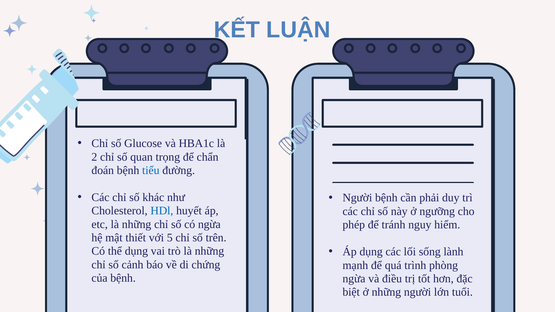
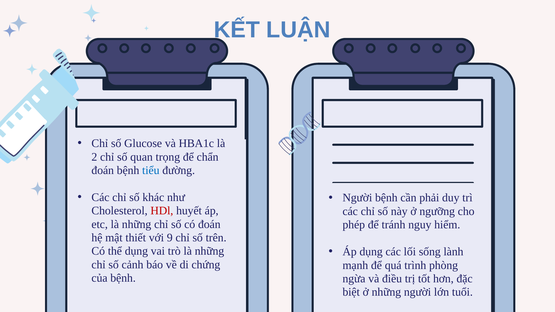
HDl colour: blue -> red
có ngừa: ngừa -> đoán
5: 5 -> 9
